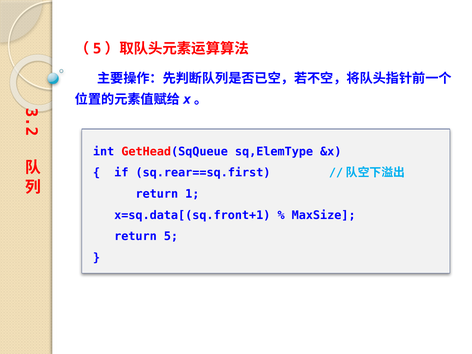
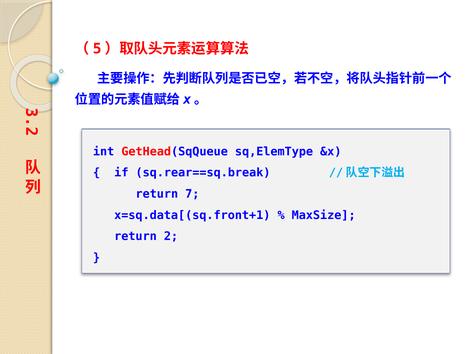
sq.rear==sq.first: sq.rear==sq.first -> sq.rear==sq.break
1: 1 -> 7
return 5: 5 -> 2
